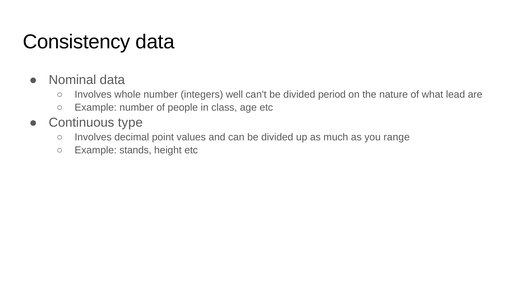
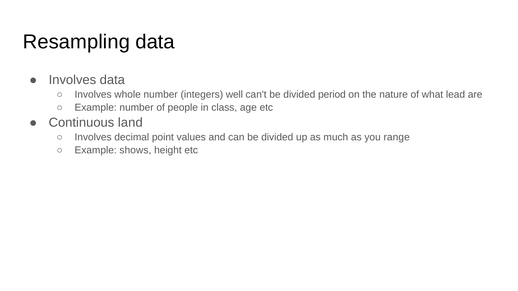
Consistency: Consistency -> Resampling
Nominal at (72, 80): Nominal -> Involves
type: type -> land
stands: stands -> shows
